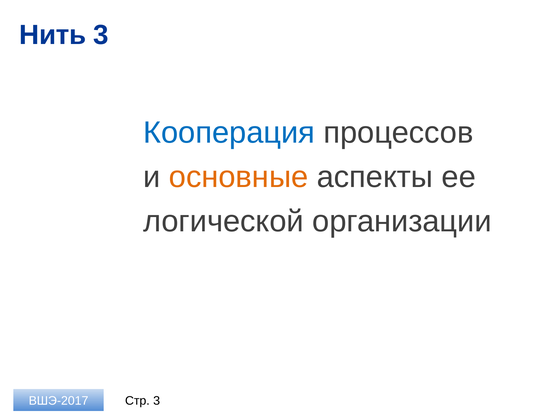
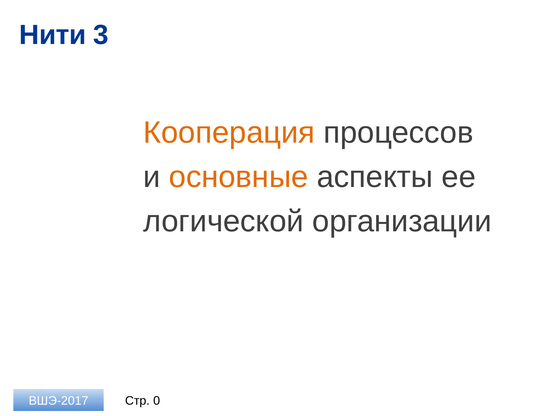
Нить: Нить -> Нити
Кооперация colour: blue -> orange
Стр 3: 3 -> 0
